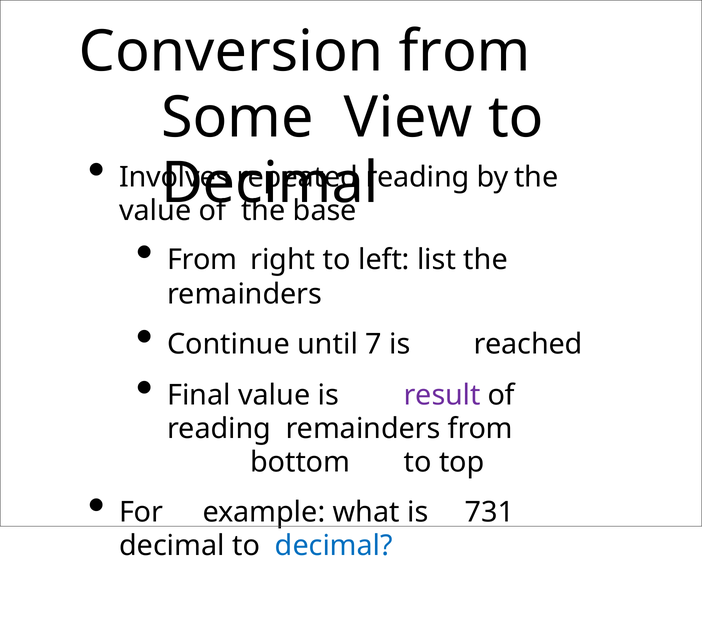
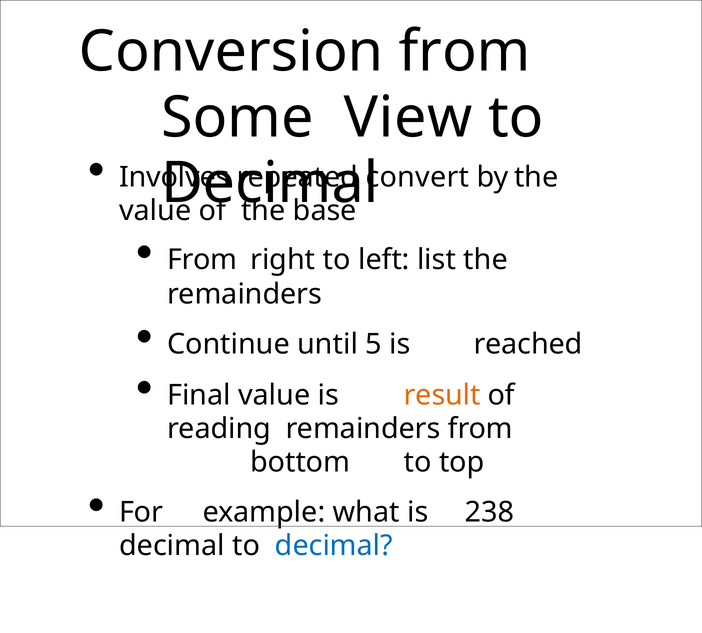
reading at (418, 177): reading -> convert
7: 7 -> 5
result colour: purple -> orange
731: 731 -> 238
